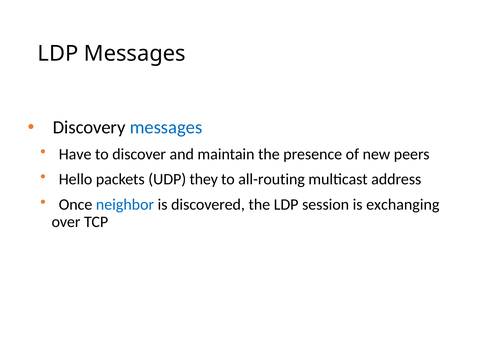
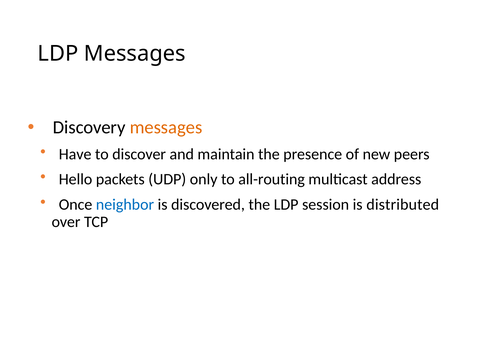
messages at (166, 127) colour: blue -> orange
they: they -> only
exchanging: exchanging -> distributed
